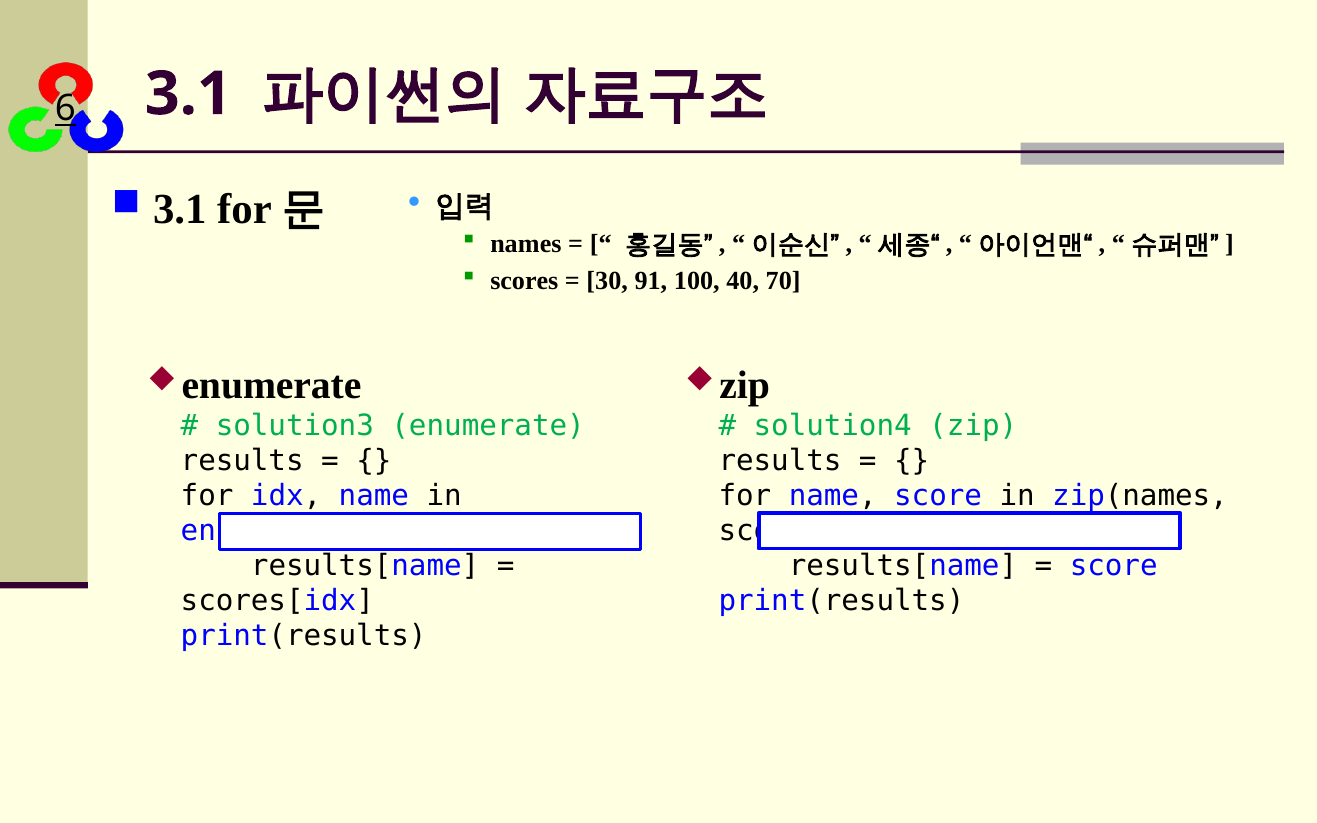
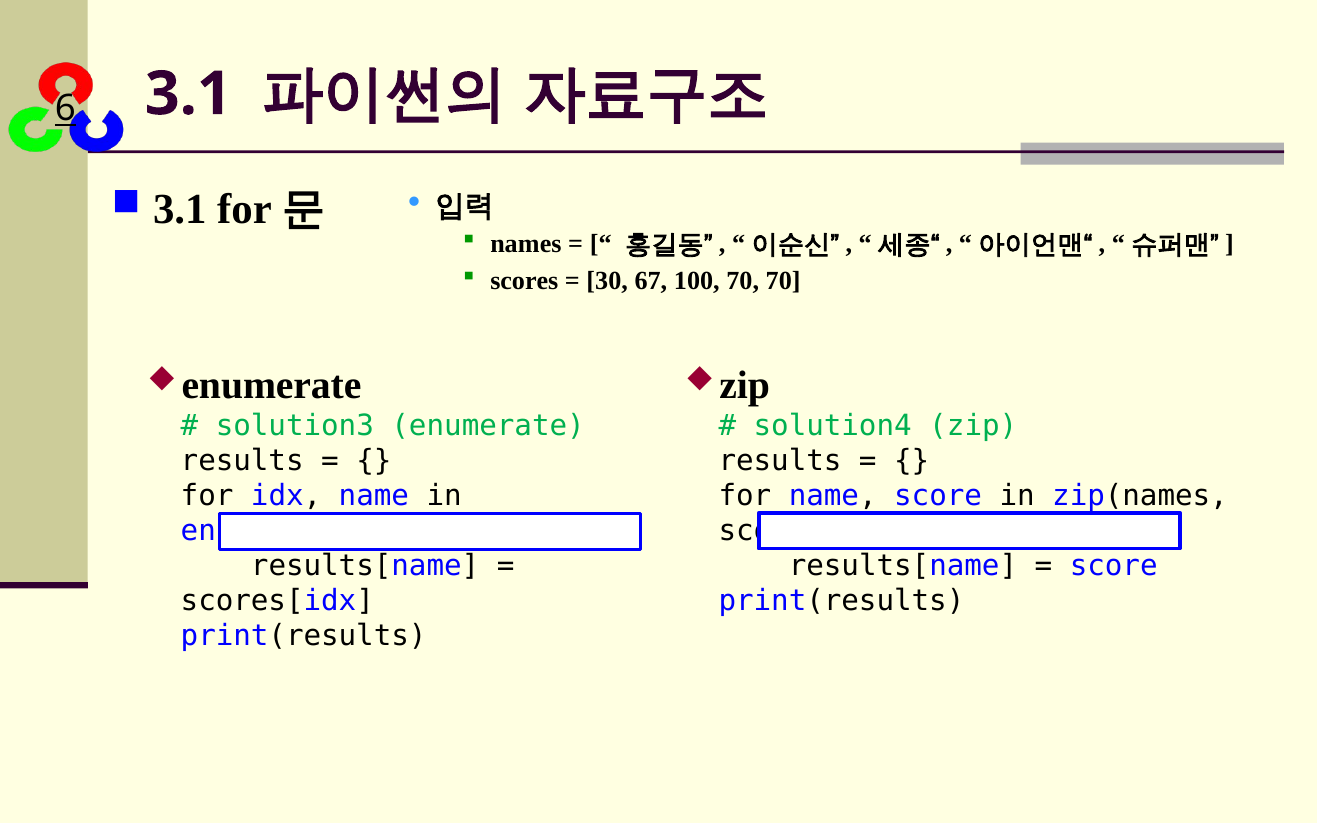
91: 91 -> 67
100 40: 40 -> 70
